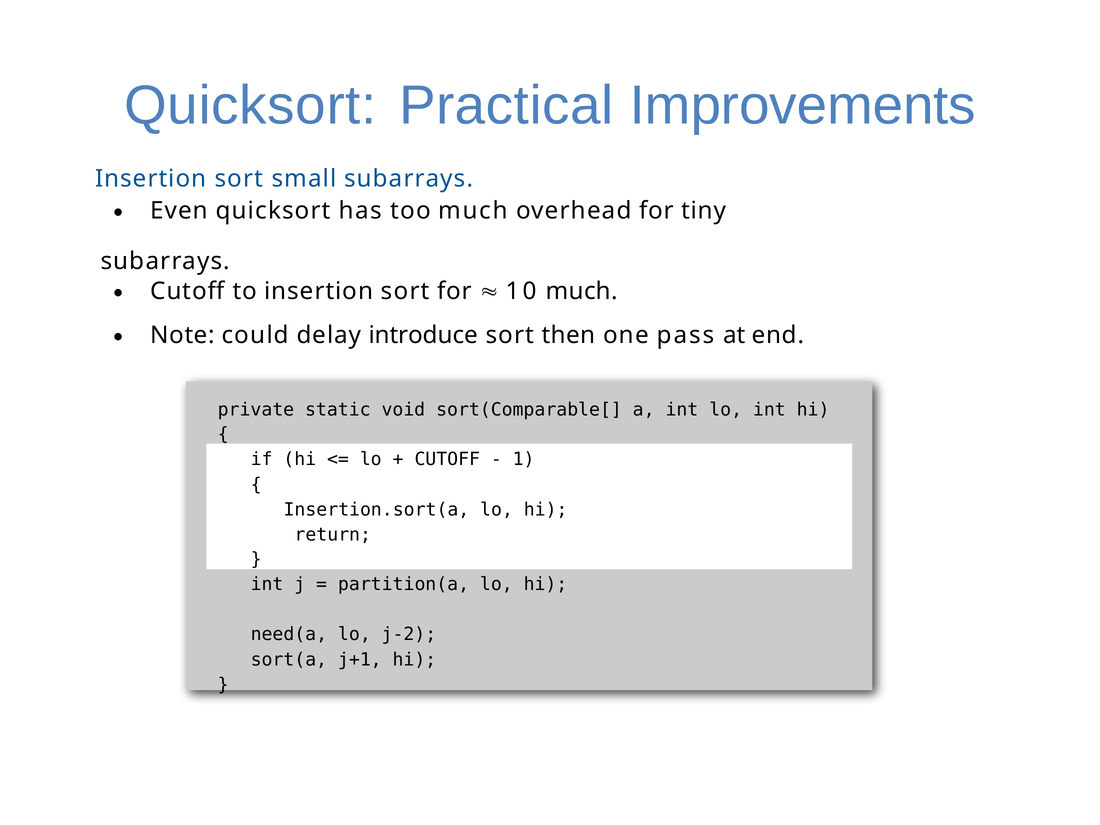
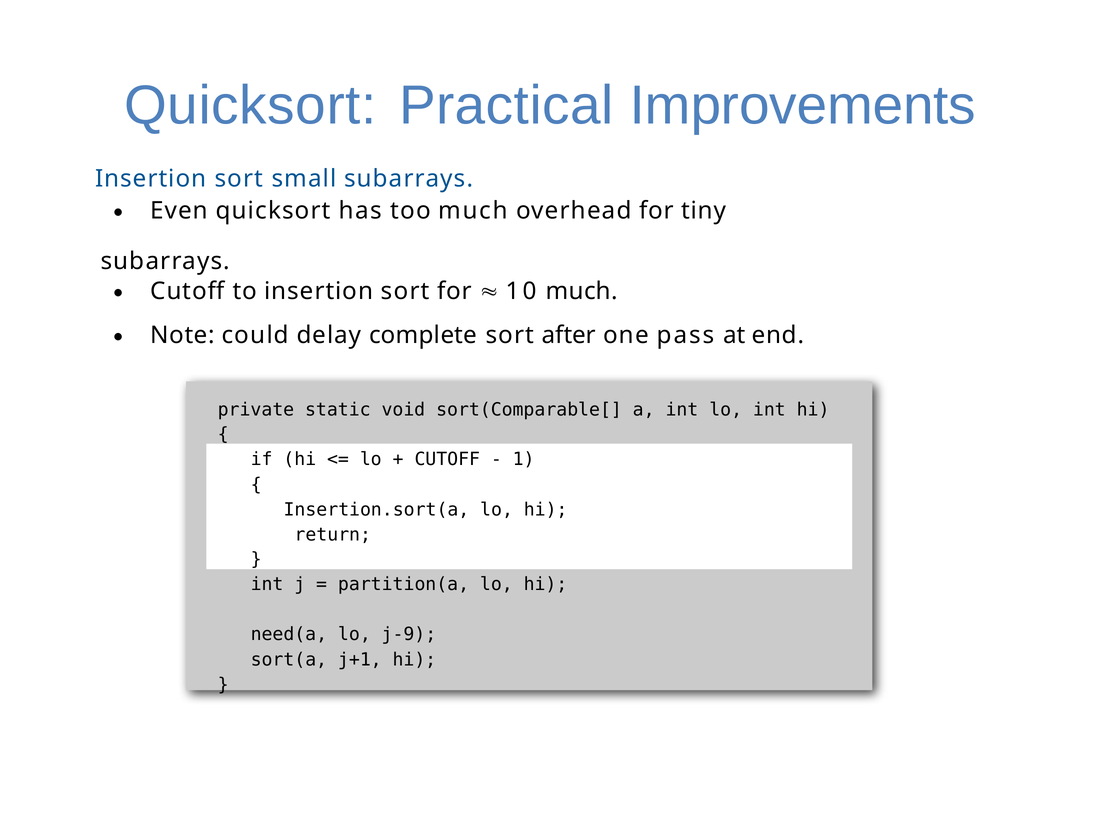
introduce: introduce -> complete
then: then -> after
j-2: j-2 -> j-9
